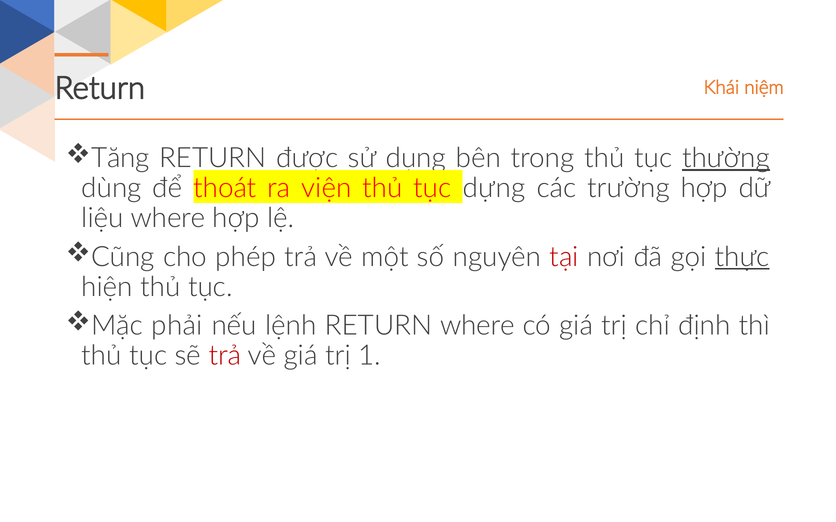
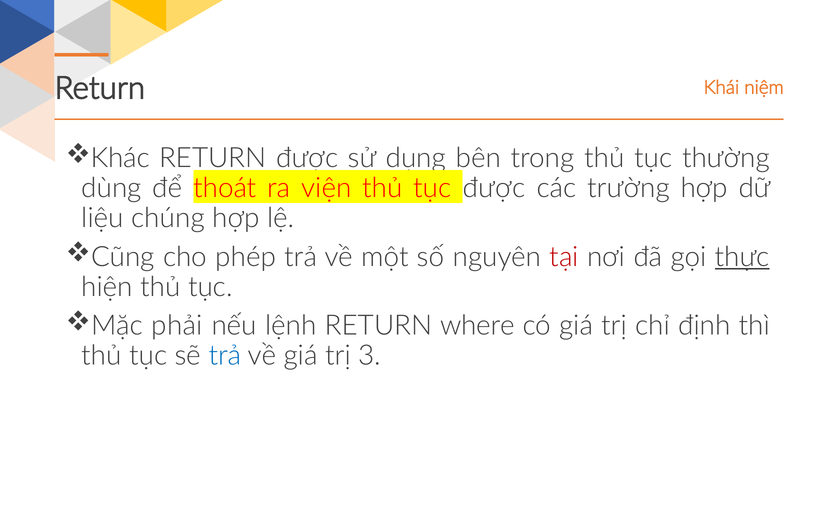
Tăng: Tăng -> Khác
thường underline: present -> none
tục dựng: dựng -> được
liệu where: where -> chúng
trả at (225, 356) colour: red -> blue
1: 1 -> 3
